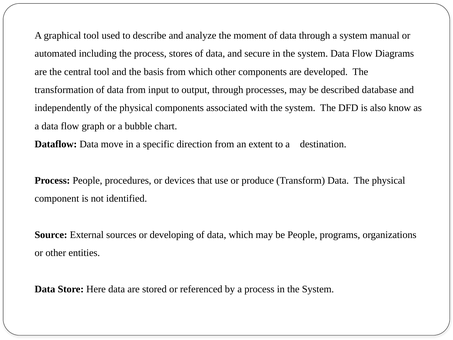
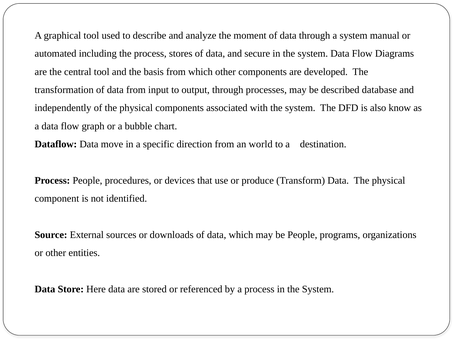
extent: extent -> world
developing: developing -> downloads
